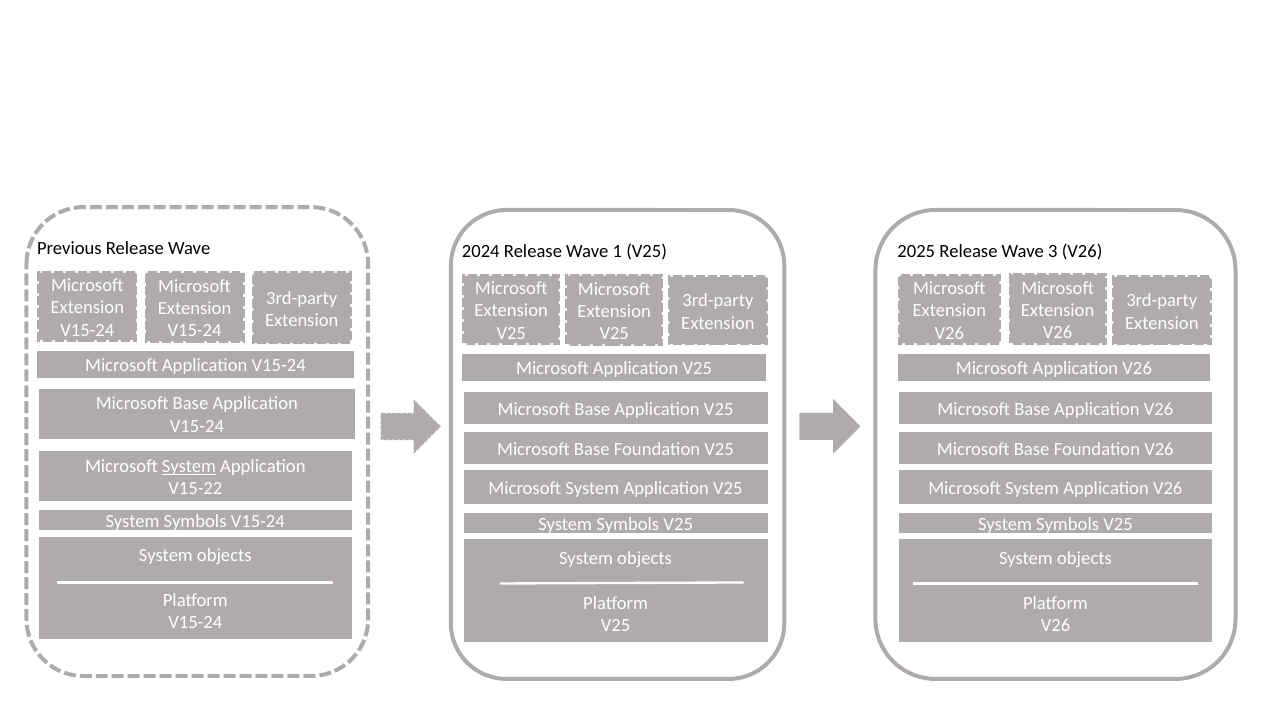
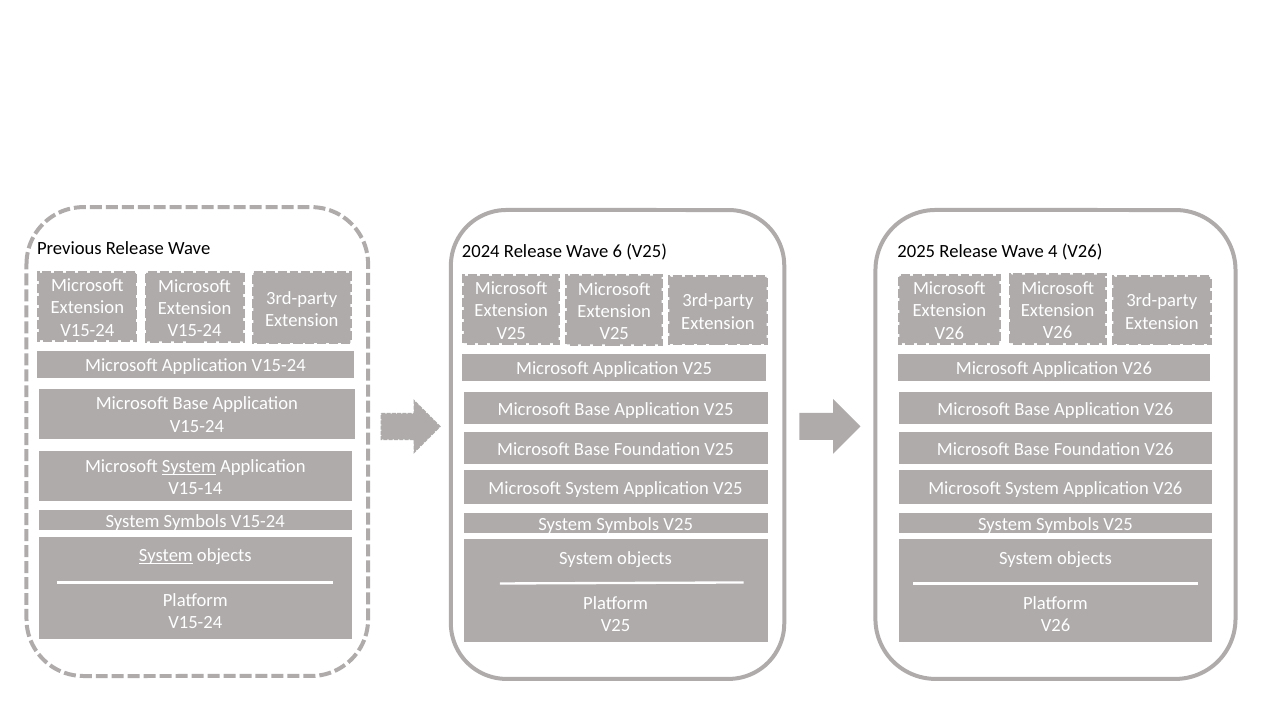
1: 1 -> 6
3: 3 -> 4
V15-22: V15-22 -> V15-14
System at (166, 555) underline: none -> present
